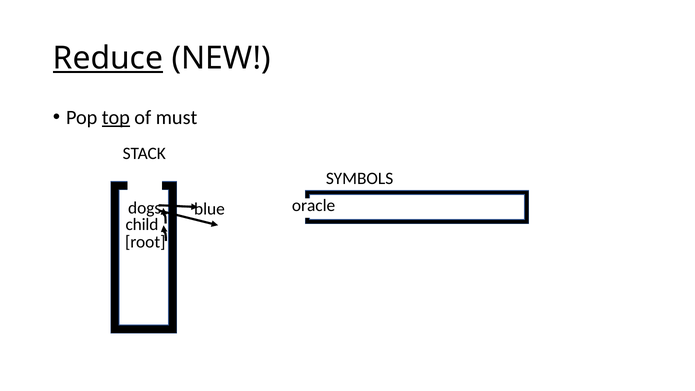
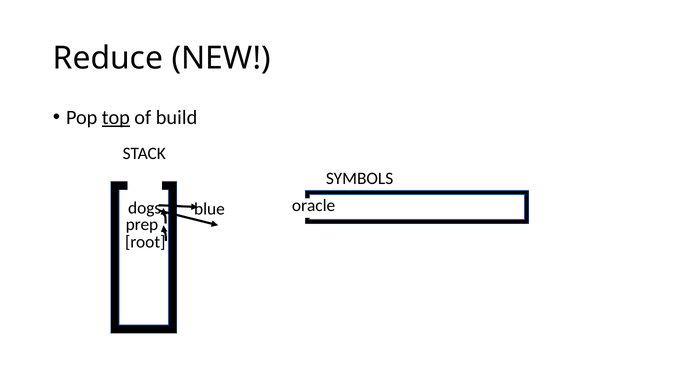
Reduce underline: present -> none
must: must -> build
child: child -> prep
